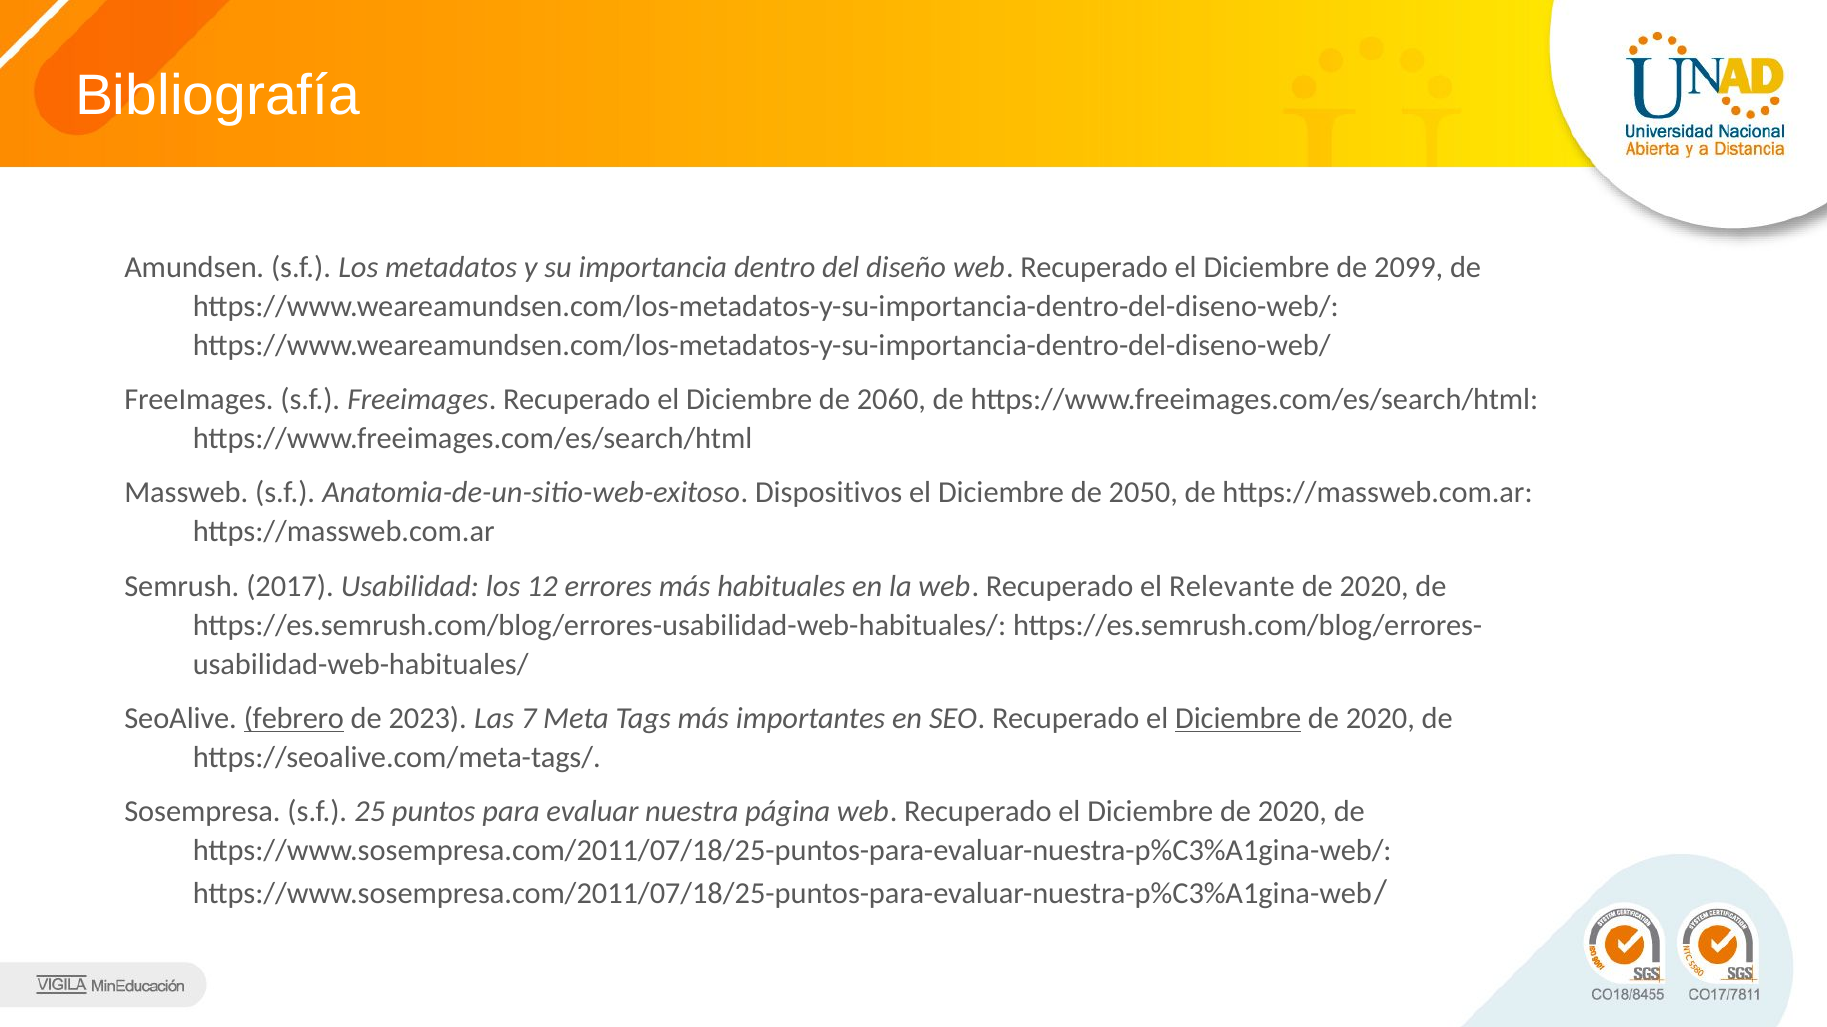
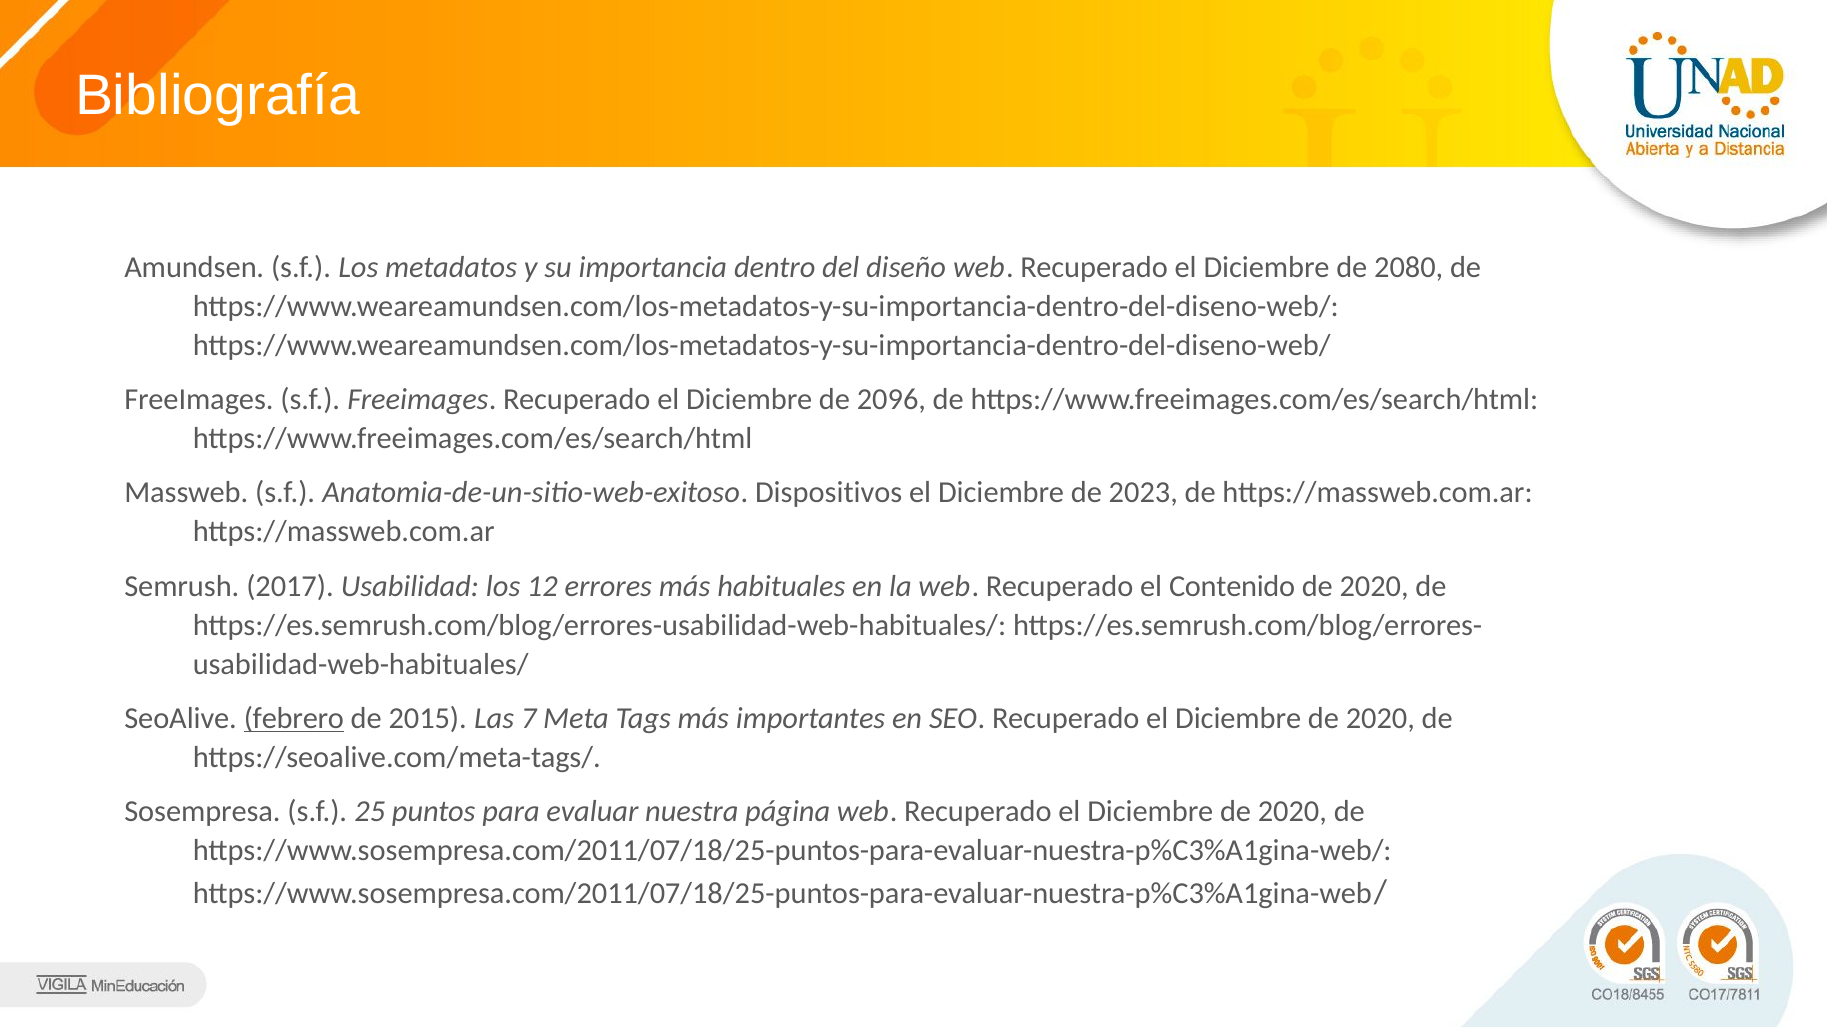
2099: 2099 -> 2080
2060: 2060 -> 2096
2050: 2050 -> 2023
Relevante: Relevante -> Contenido
2023: 2023 -> 2015
Diciembre at (1238, 719) underline: present -> none
